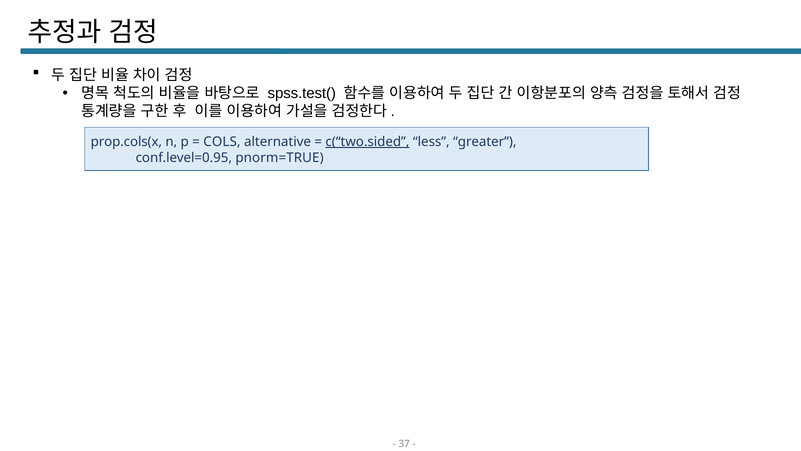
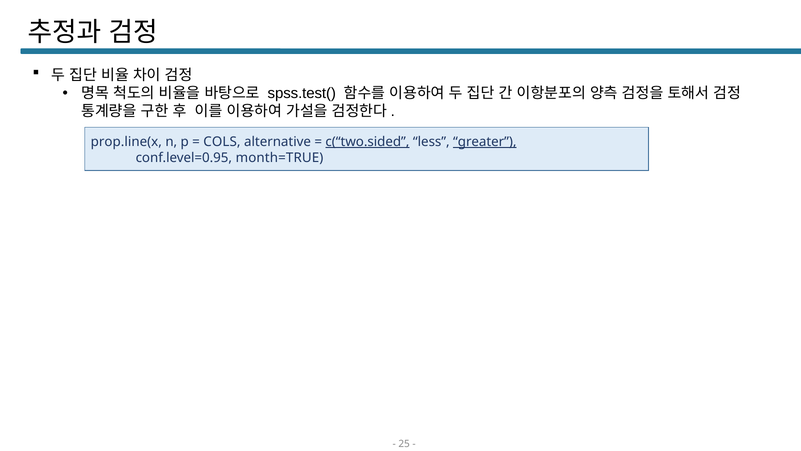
prop.cols(x: prop.cols(x -> prop.line(x
greater underline: none -> present
pnorm=TRUE: pnorm=TRUE -> month=TRUE
37: 37 -> 25
